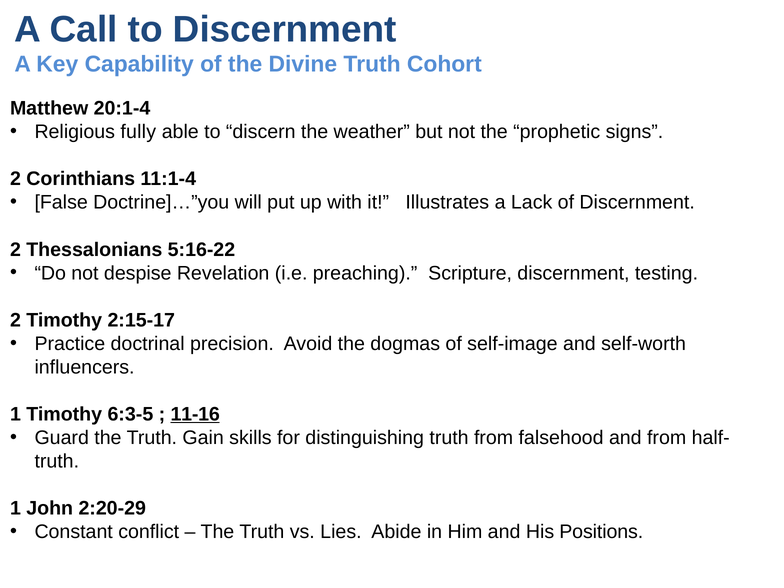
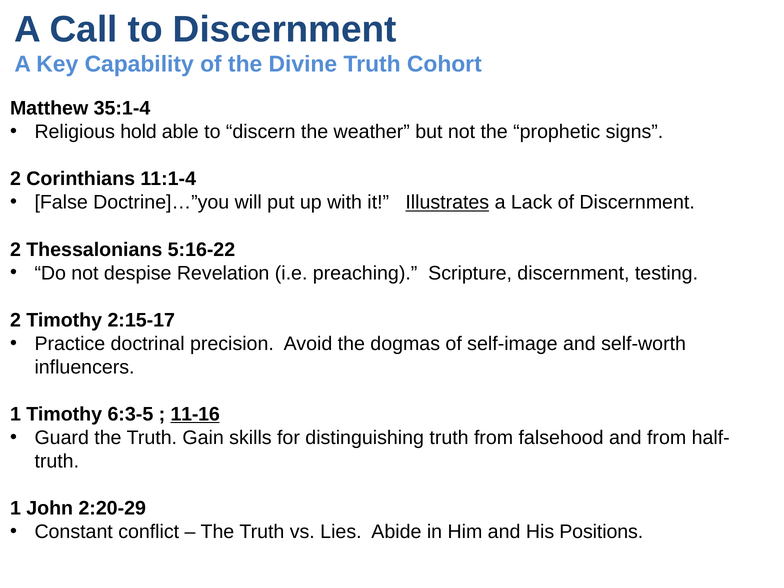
20:1-4: 20:1-4 -> 35:1-4
fully: fully -> hold
Illustrates underline: none -> present
